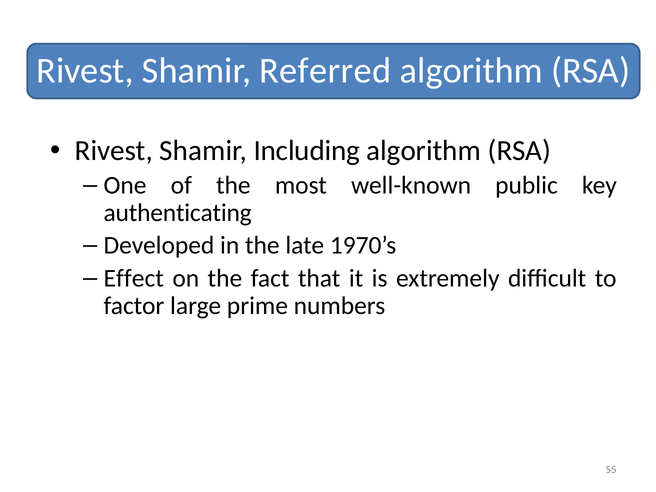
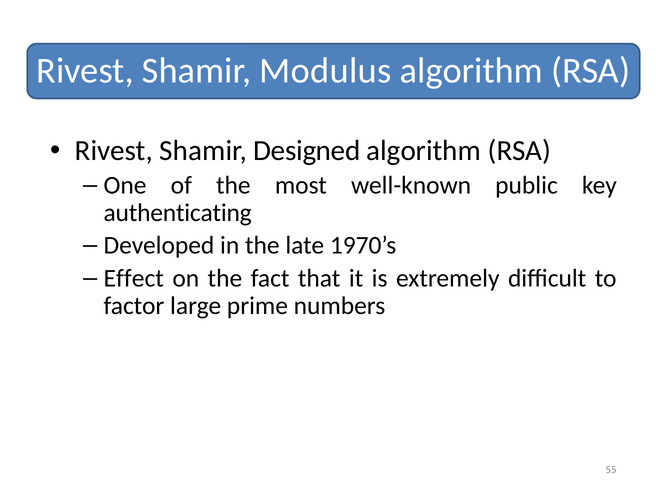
Referred: Referred -> Modulus
Including: Including -> Designed
